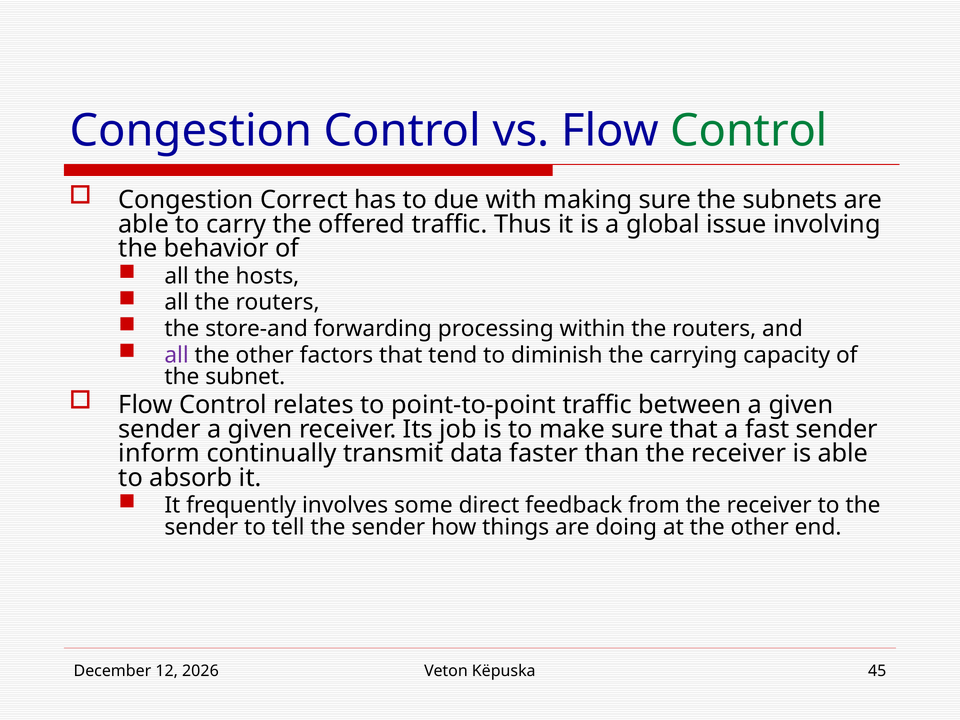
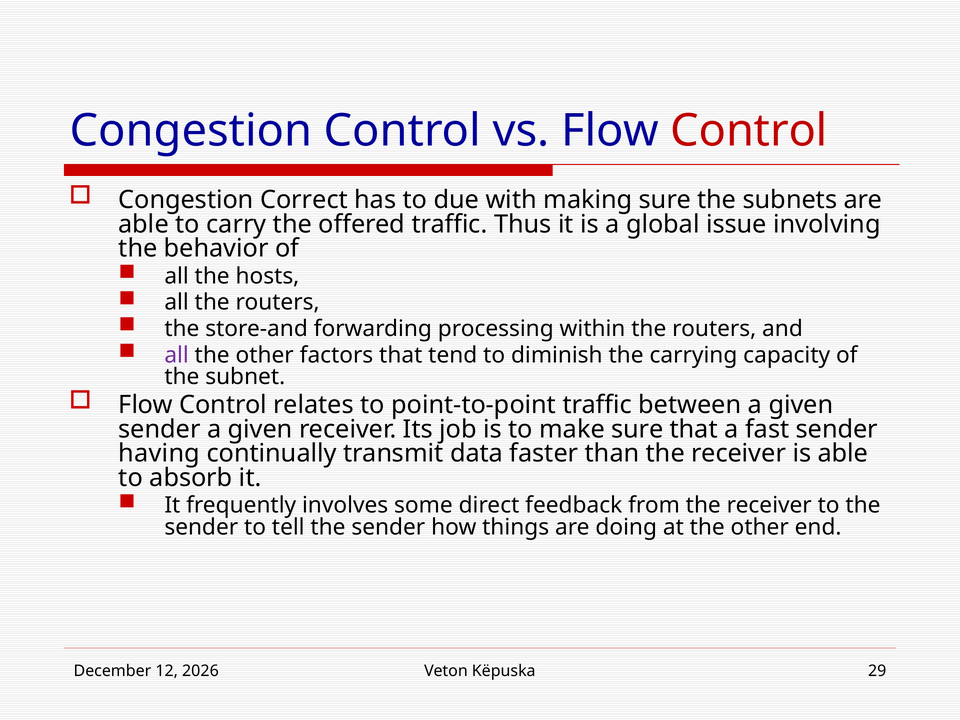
Control at (749, 131) colour: green -> red
inform: inform -> having
45: 45 -> 29
